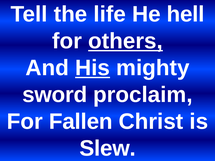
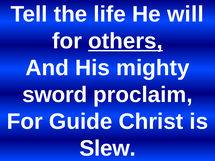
hell: hell -> will
His underline: present -> none
Fallen: Fallen -> Guide
